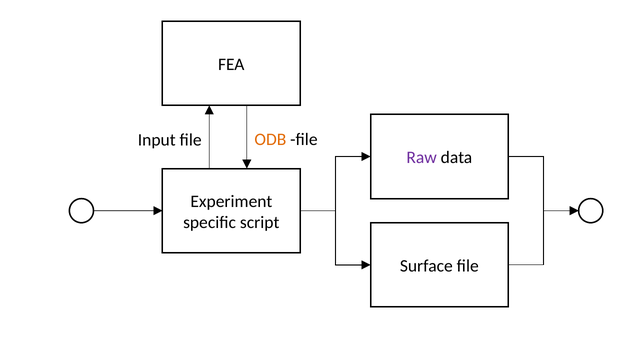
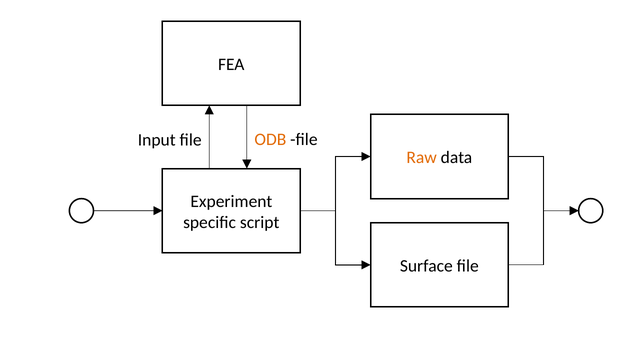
Raw colour: purple -> orange
